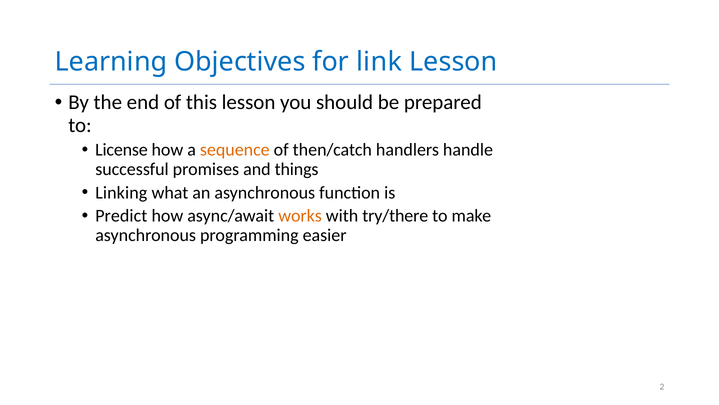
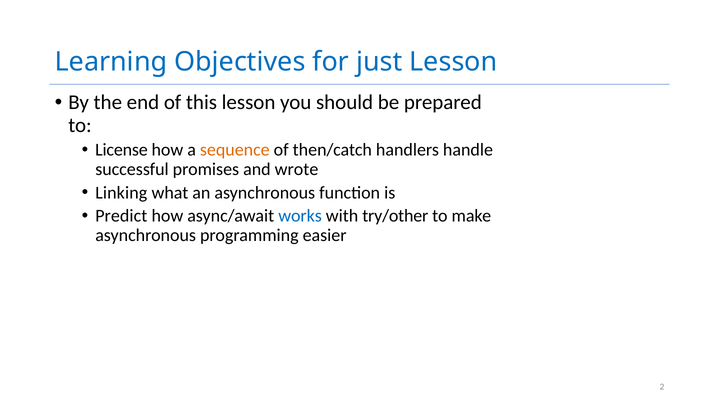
link: link -> just
things: things -> wrote
works colour: orange -> blue
try/there: try/there -> try/other
